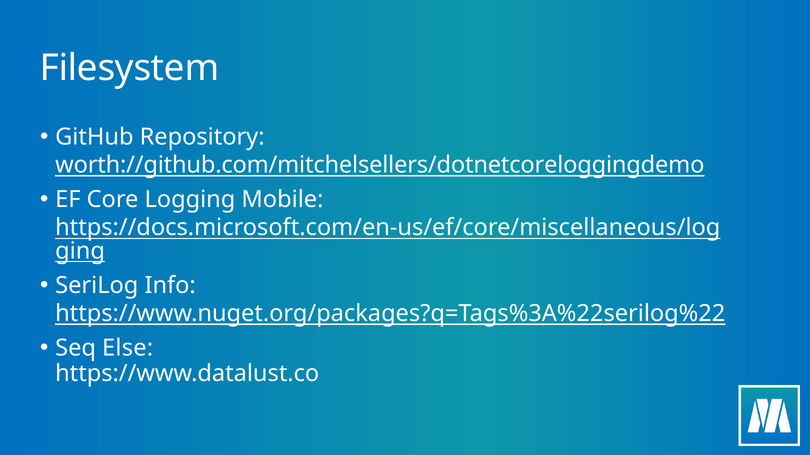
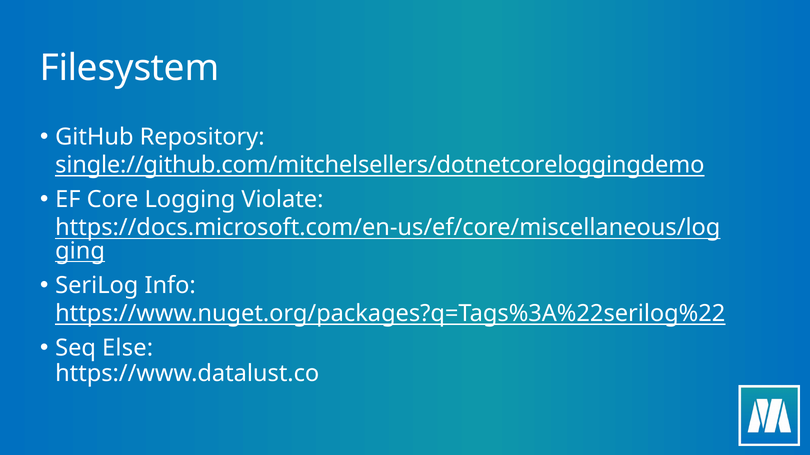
worth://github.com/mitchelsellers/dotnetcoreloggingdemo: worth://github.com/mitchelsellers/dotnetcoreloggingdemo -> single://github.com/mitchelsellers/dotnetcoreloggingdemo
Mobile: Mobile -> Violate
